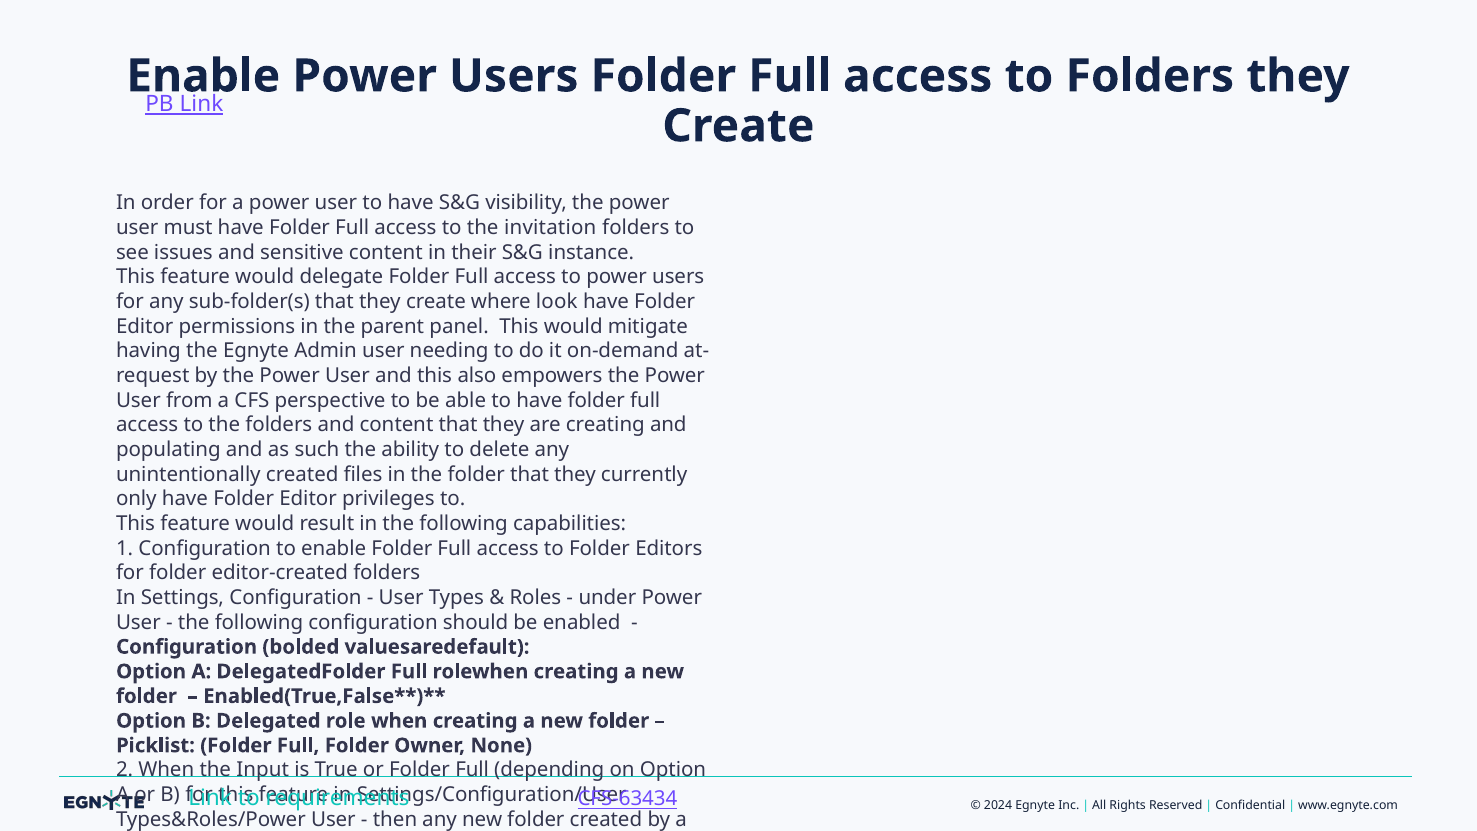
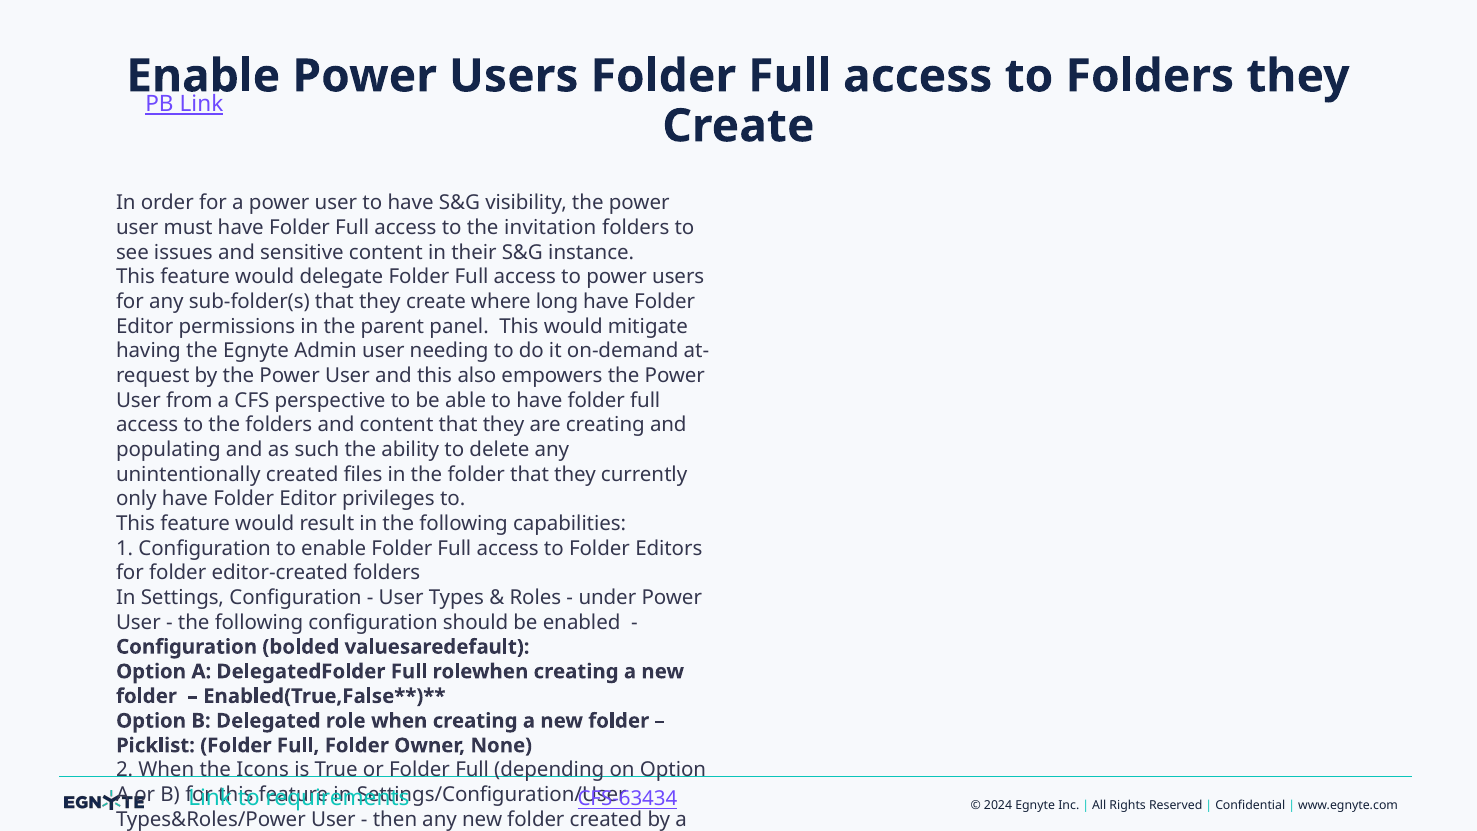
look: look -> long
Input: Input -> Icons
